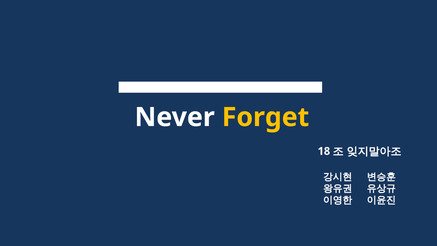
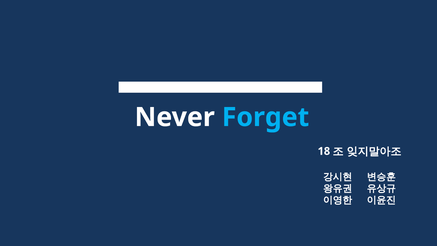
Forget colour: yellow -> light blue
